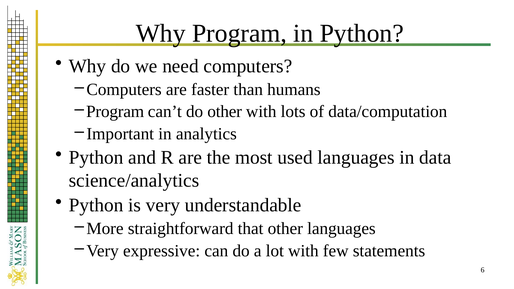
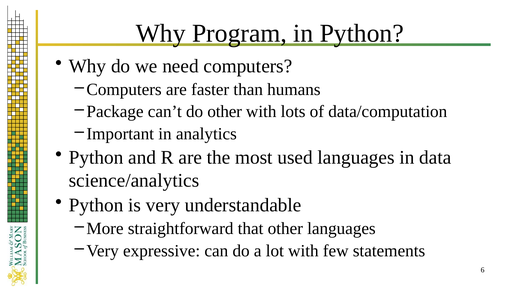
Program at (115, 112): Program -> Package
